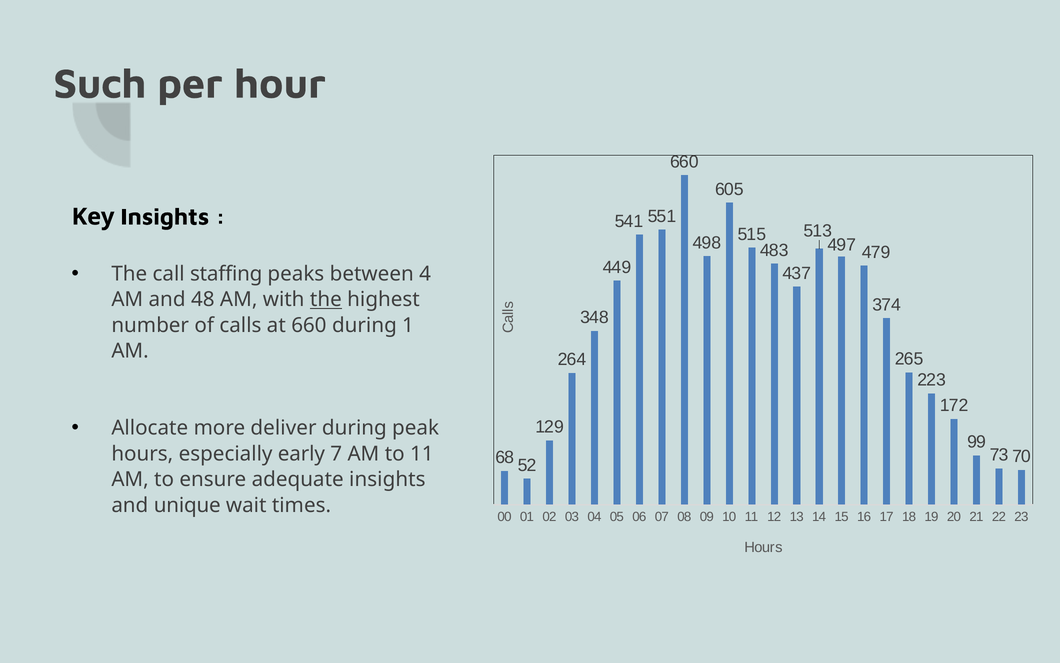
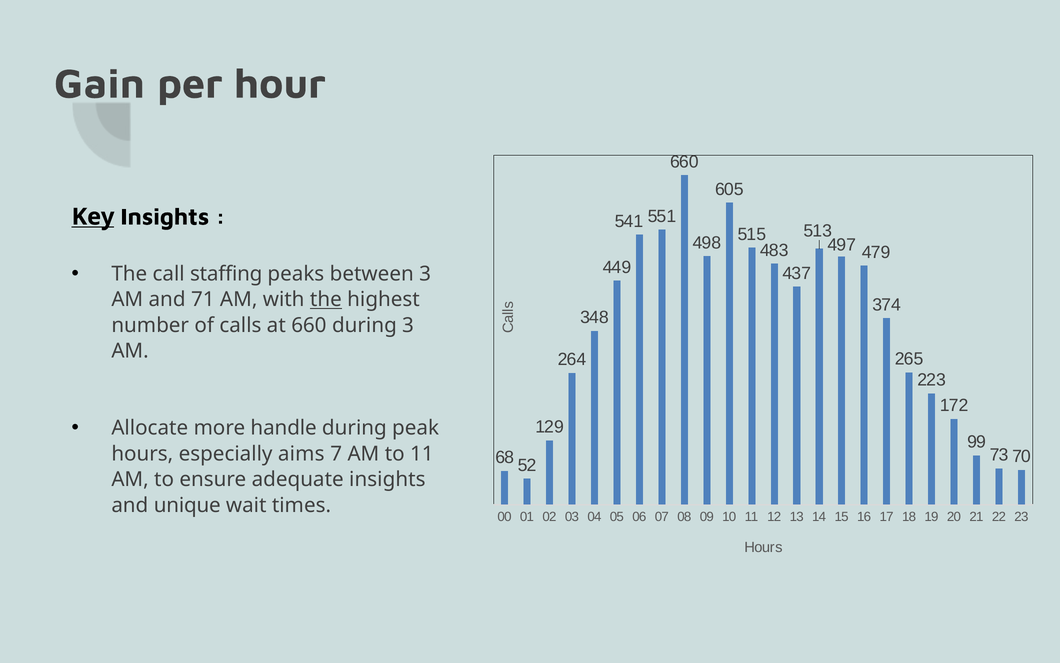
Such: Such -> Gain
Key underline: none -> present
between 4: 4 -> 3
48: 48 -> 71
during 1: 1 -> 3
deliver: deliver -> handle
early: early -> aims
